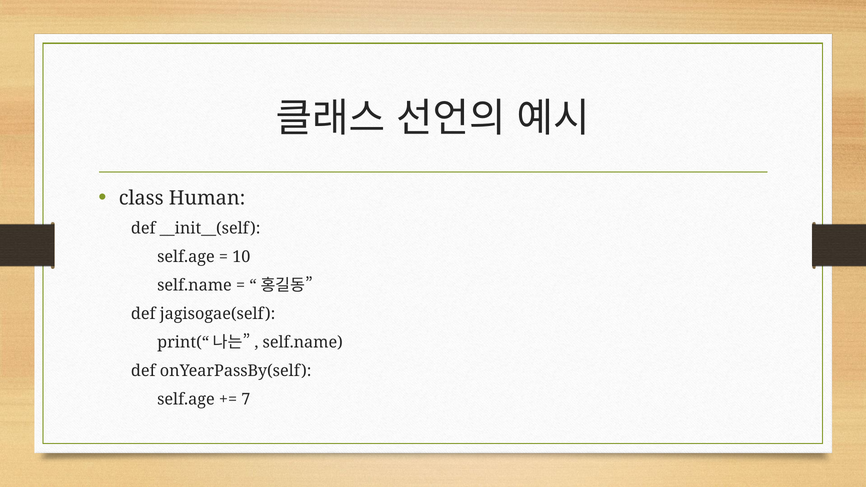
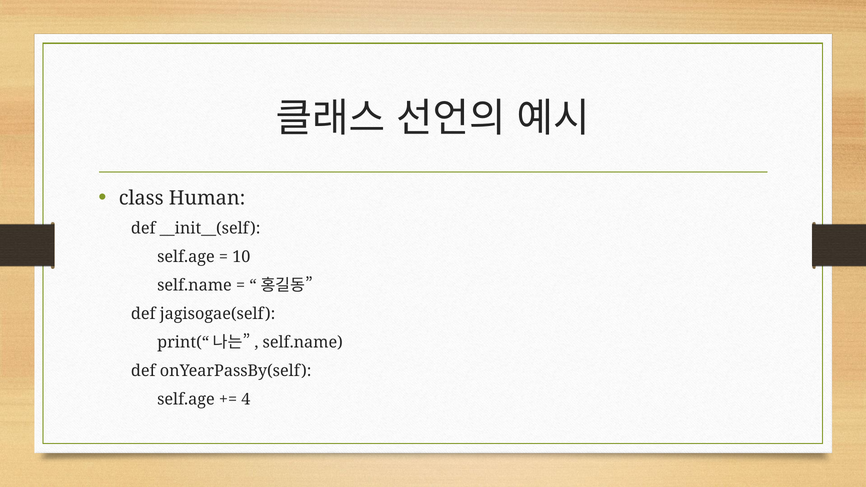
7: 7 -> 4
